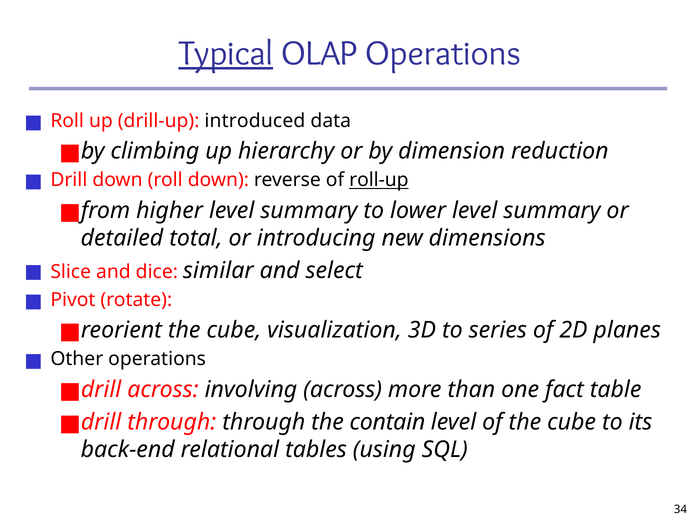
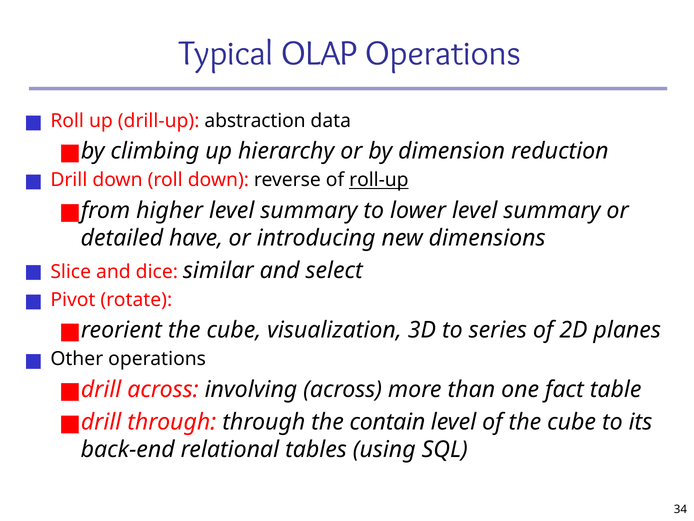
Typical underline: present -> none
introduced: introduced -> abstraction
total: total -> have
